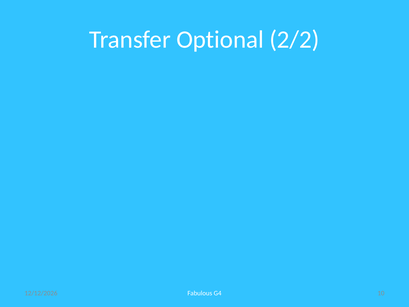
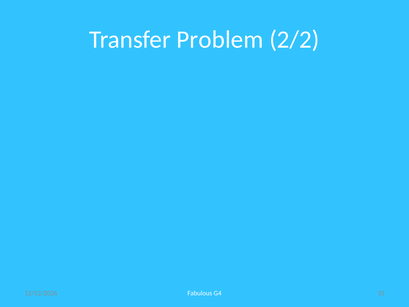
Optional: Optional -> Problem
